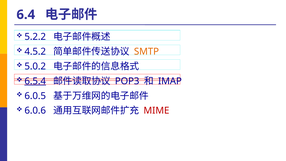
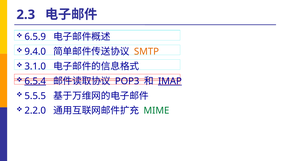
6.4: 6.4 -> 2.3
5.2.2: 5.2.2 -> 6.5.9
4.5.2: 4.5.2 -> 9.4.0
5.0.2: 5.0.2 -> 3.1.0
IMAP underline: none -> present
6.0.5: 6.0.5 -> 5.5.5
6.0.6: 6.0.6 -> 2.2.0
MIME colour: red -> green
